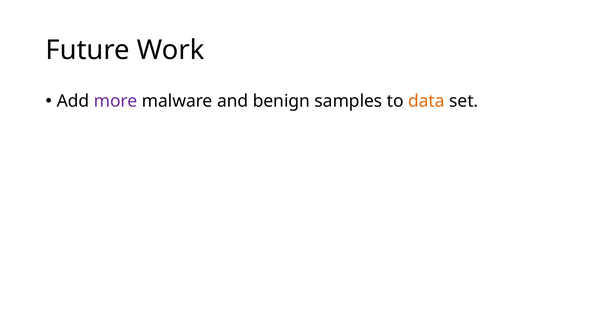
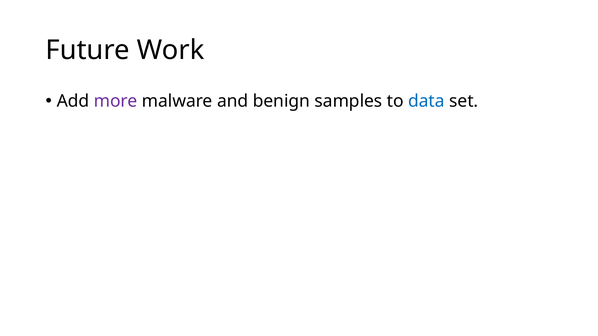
data colour: orange -> blue
